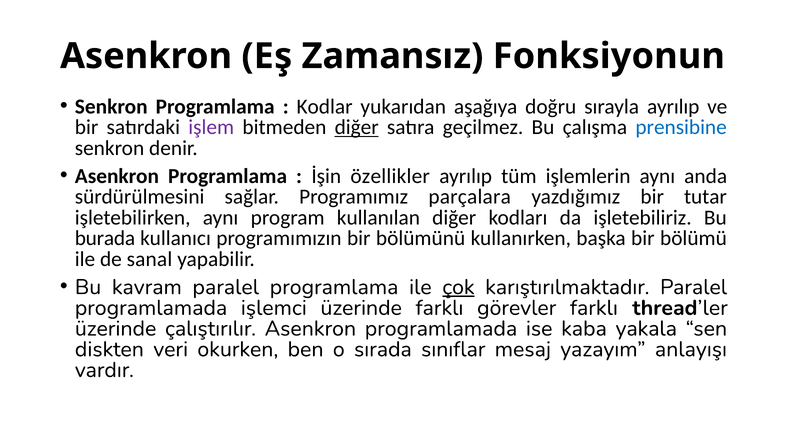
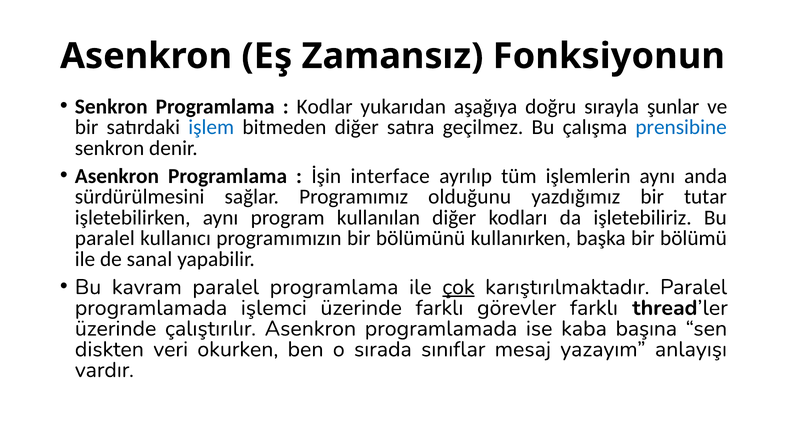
sırayla ayrılıp: ayrılıp -> şunlar
işlem colour: purple -> blue
diğer at (357, 127) underline: present -> none
özellikler: özellikler -> interface
parçalara: parçalara -> olduğunu
burada at (105, 238): burada -> paralel
yakala: yakala -> başına
